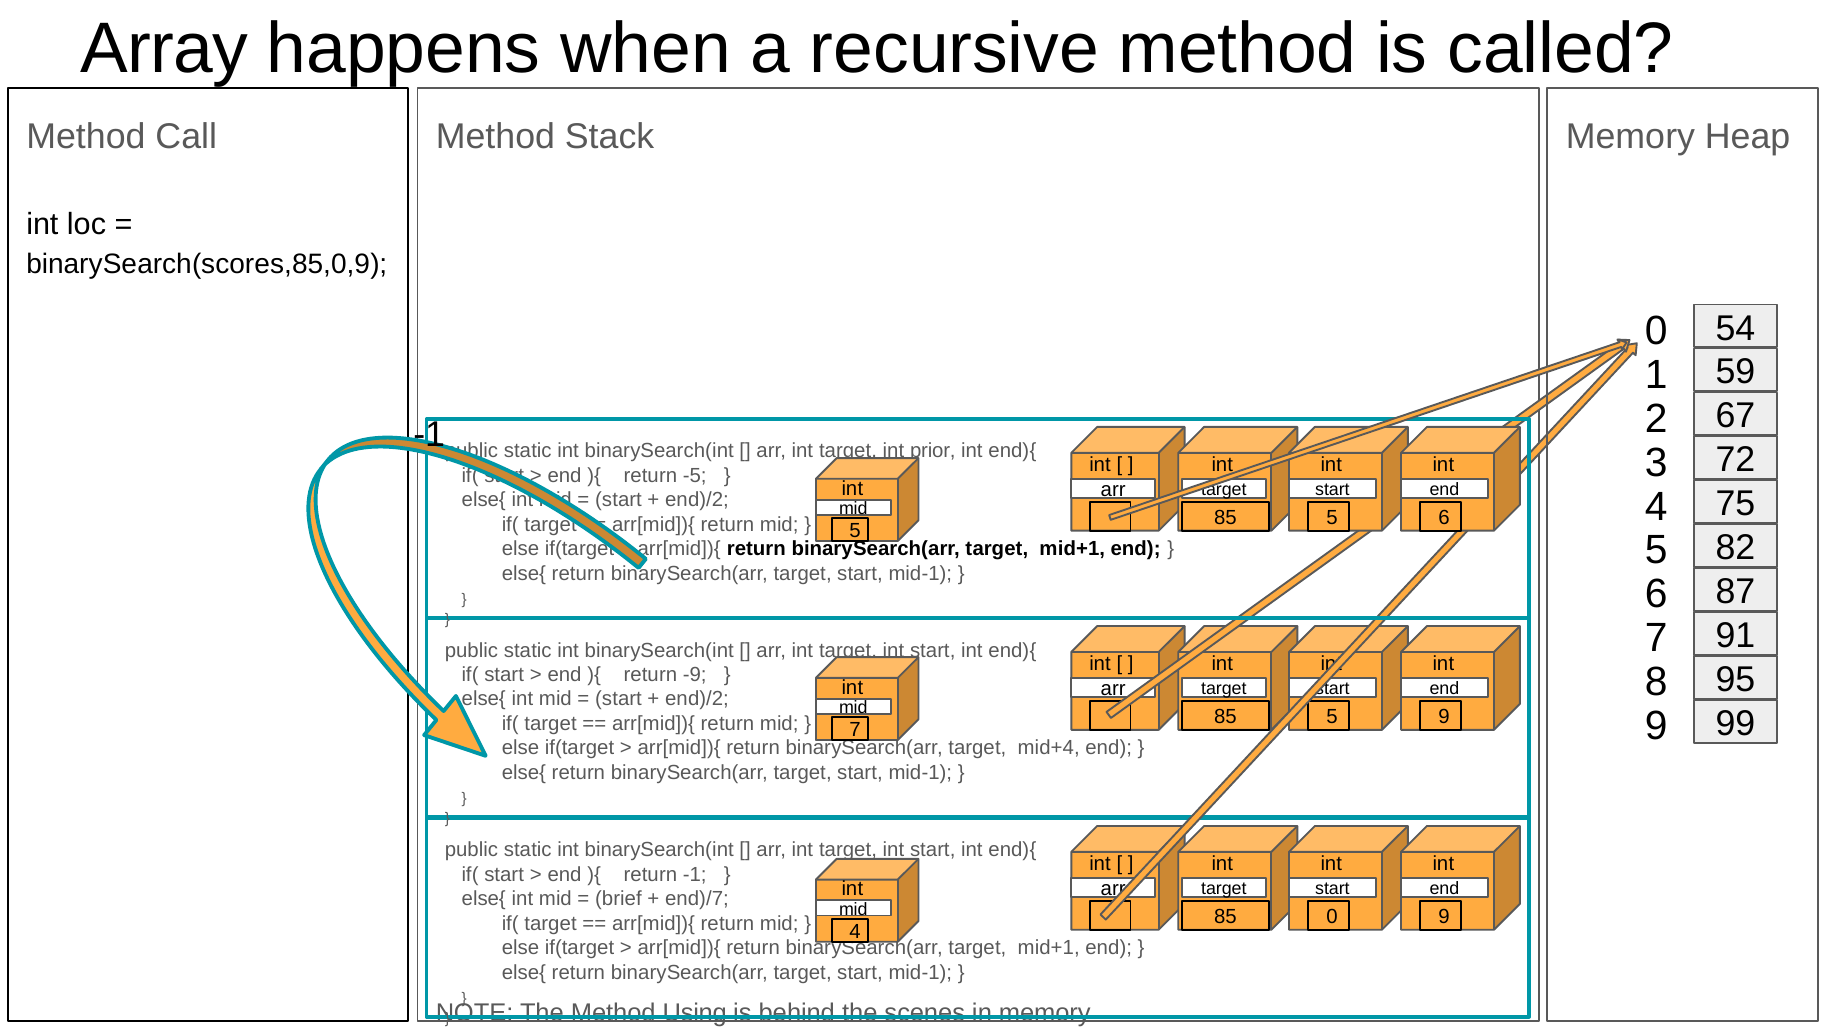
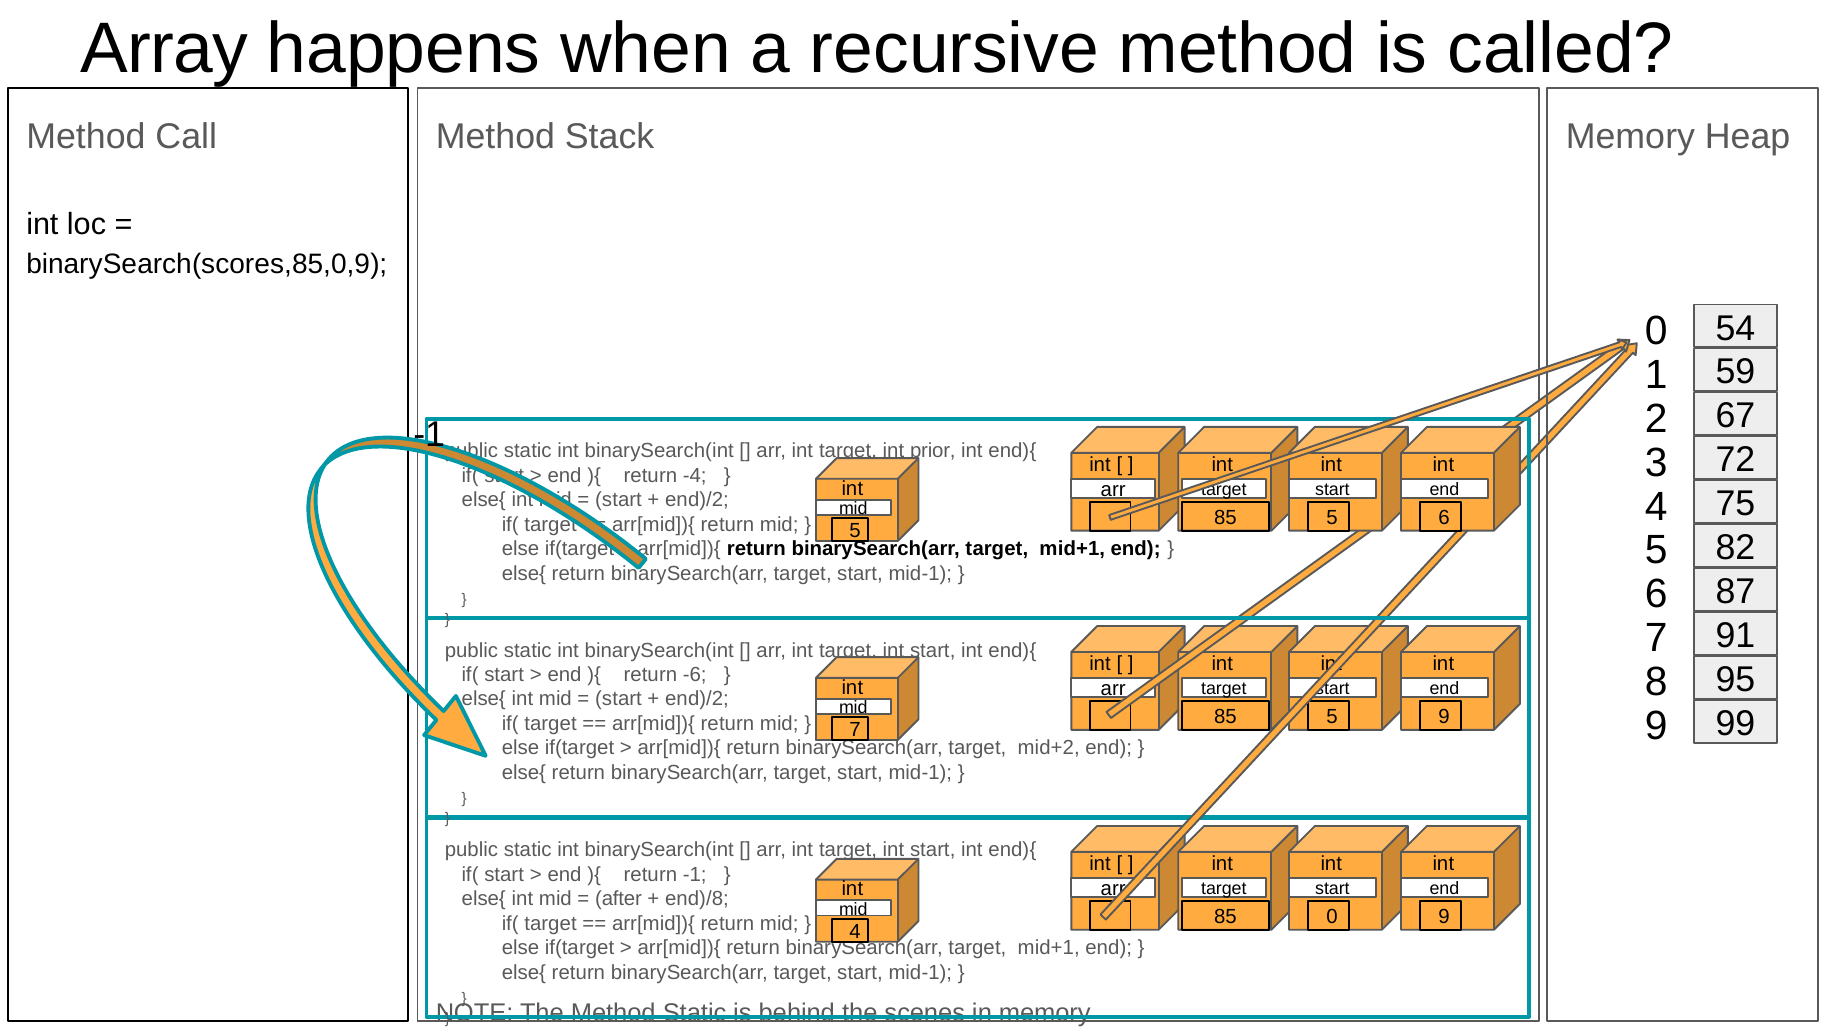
-5: -5 -> -4
-9: -9 -> -6
mid+4: mid+4 -> mid+2
brief: brief -> after
end)/7: end)/7 -> end)/8
Method Using: Using -> Static
